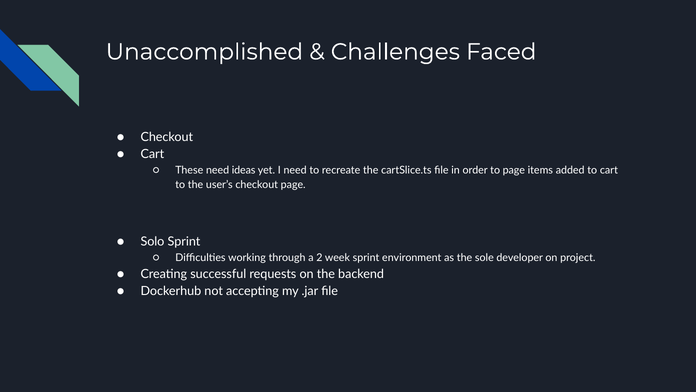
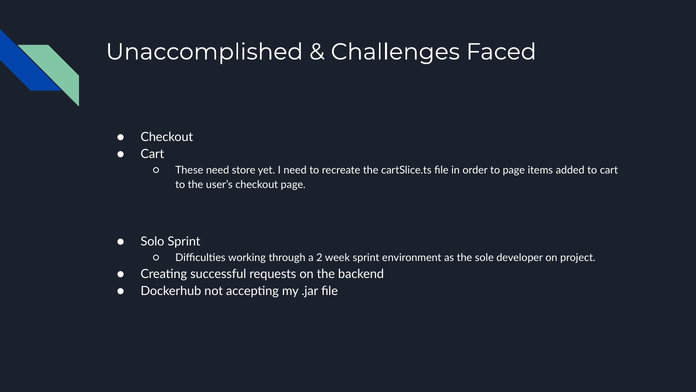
ideas: ideas -> store
